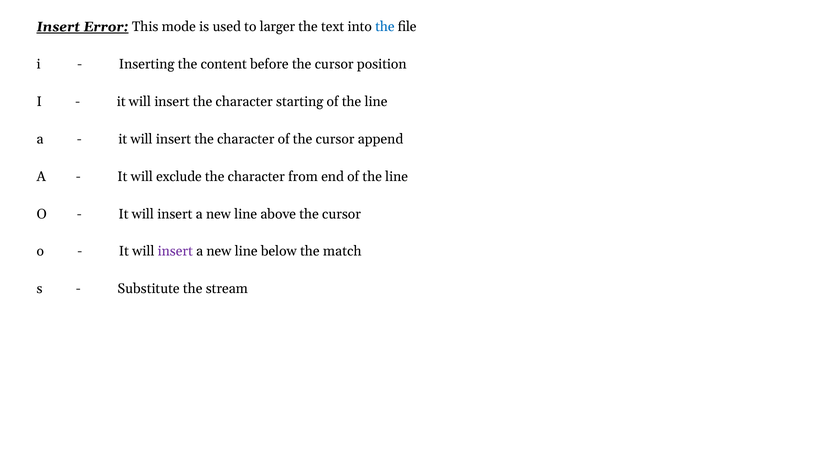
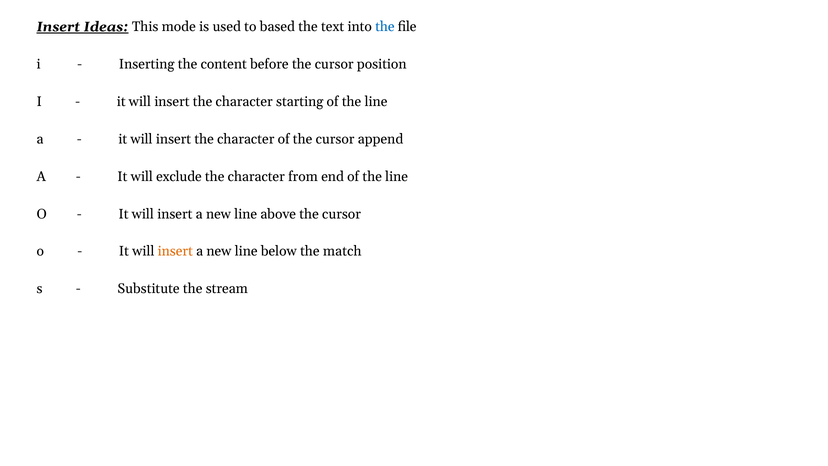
Error: Error -> Ideas
larger: larger -> based
insert at (175, 251) colour: purple -> orange
